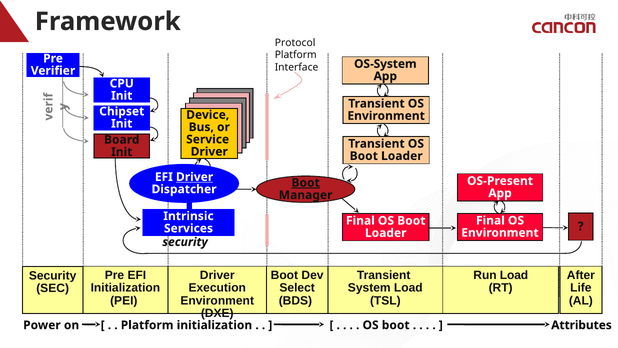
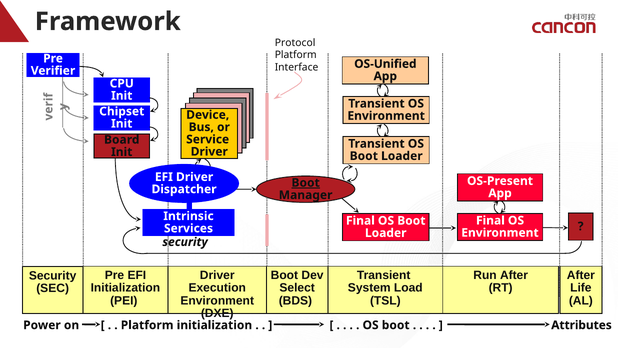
OS-System: OS-System -> OS-Unified
Driver at (195, 177) underline: present -> none
Run Load: Load -> After
